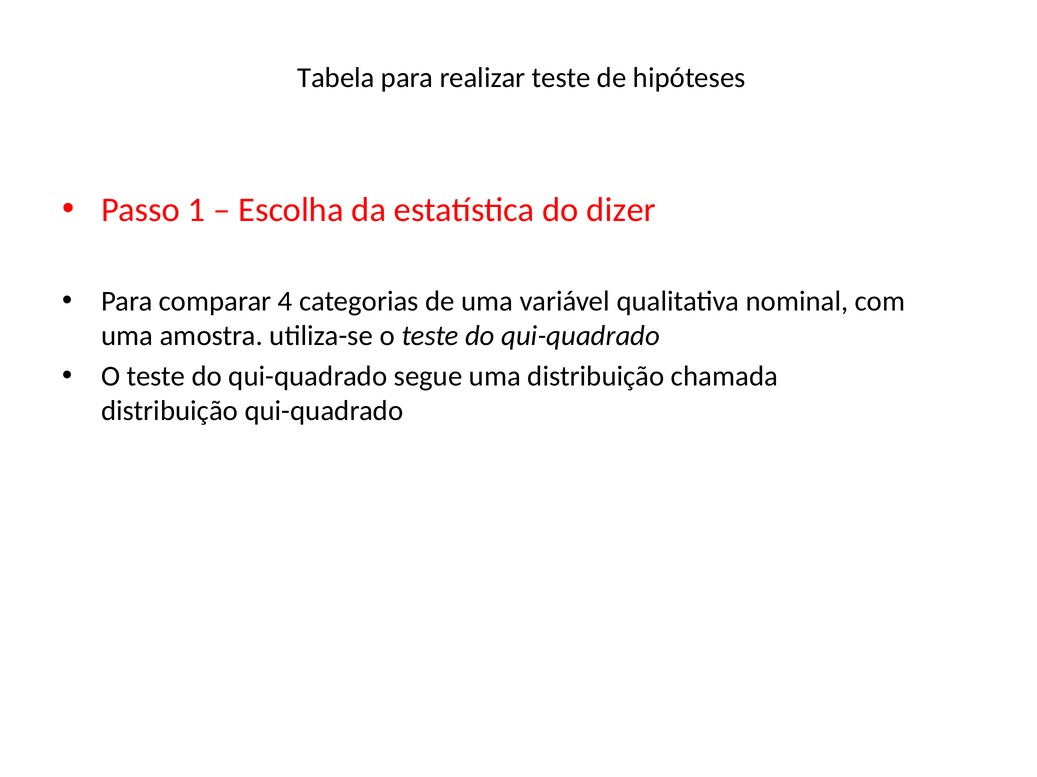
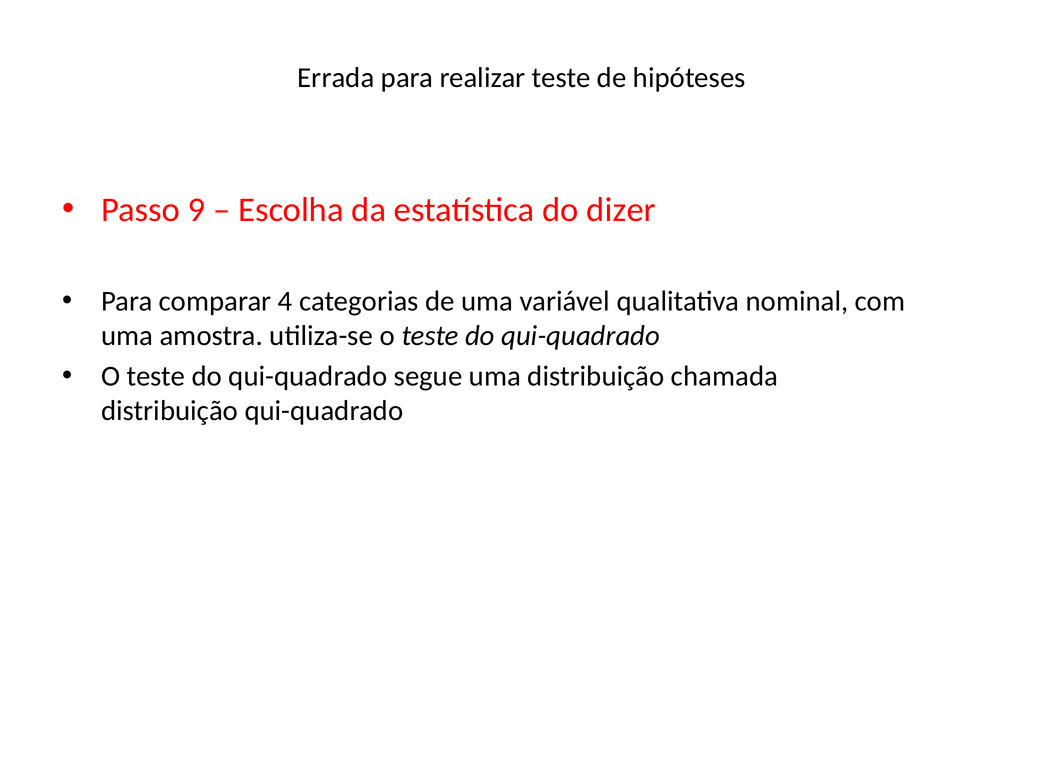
Tabela: Tabela -> Errada
1: 1 -> 9
